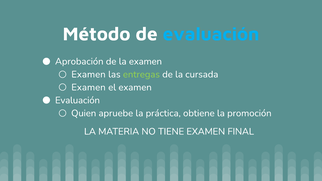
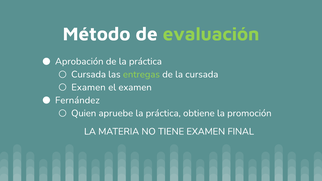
evaluación at (211, 34) colour: light blue -> light green
de la examen: examen -> práctica
Examen at (88, 74): Examen -> Cursada
Evaluación at (77, 100): Evaluación -> Fernández
